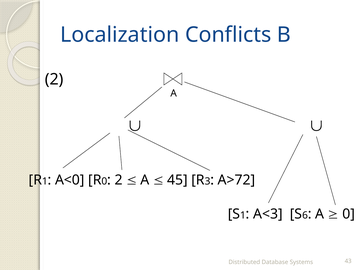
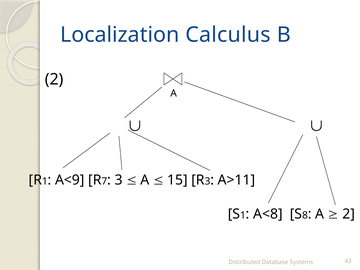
Conflicts: Conflicts -> Calculus
A<0: A<0 -> A<9
0 at (104, 181): 0 -> 7
2 at (119, 180): 2 -> 3
45: 45 -> 15
A>72: A>72 -> A>11
A<3: A<3 -> A<8
6: 6 -> 8
0 at (349, 214): 0 -> 2
